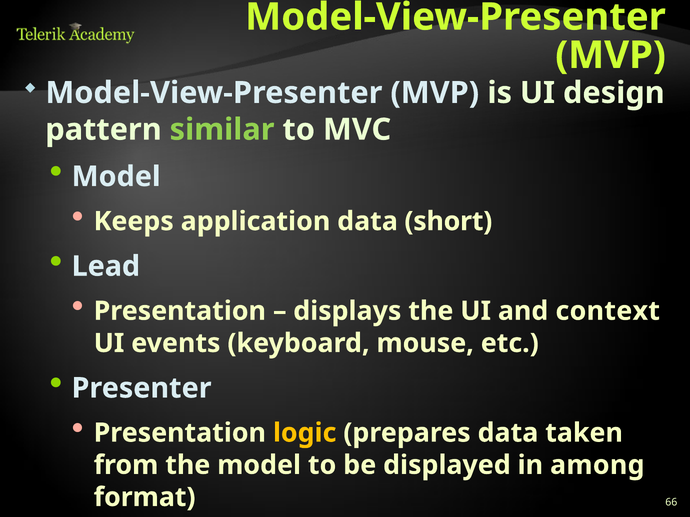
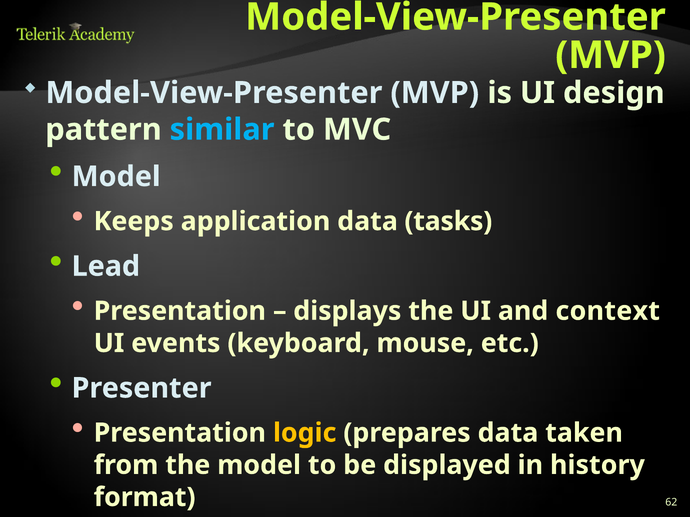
similar colour: light green -> light blue
short: short -> tasks
among: among -> history
66: 66 -> 62
